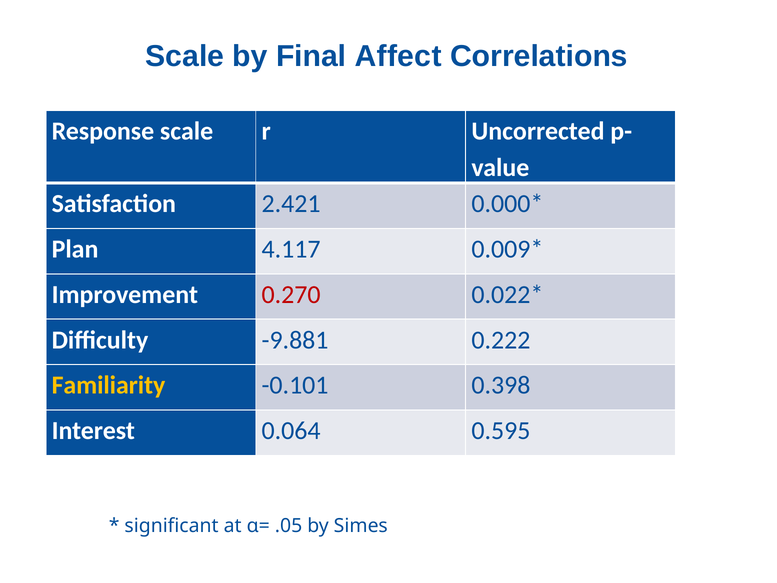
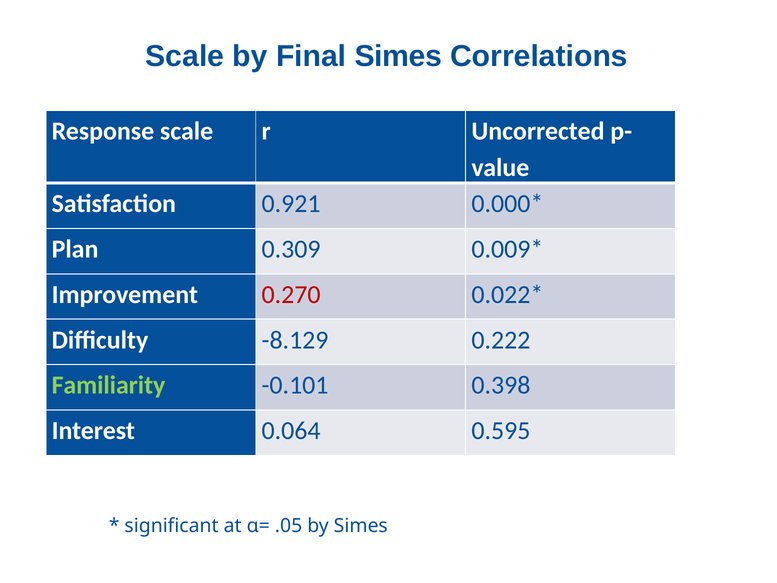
Final Affect: Affect -> Simes
2.421: 2.421 -> 0.921
4.117: 4.117 -> 0.309
-9.881: -9.881 -> -8.129
Familiarity colour: yellow -> light green
